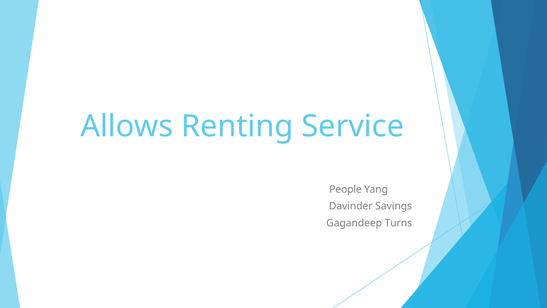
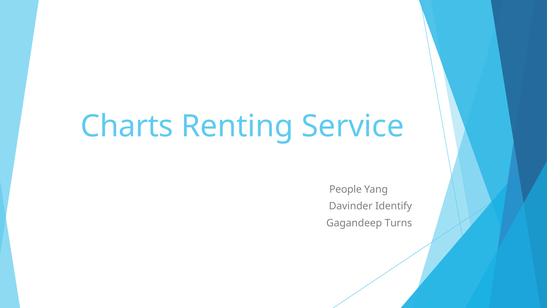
Allows: Allows -> Charts
Savings: Savings -> Identify
